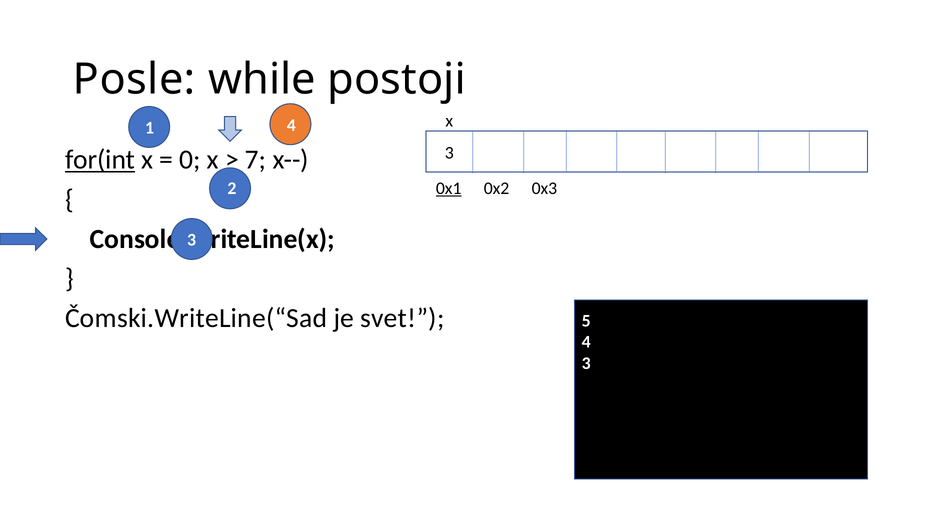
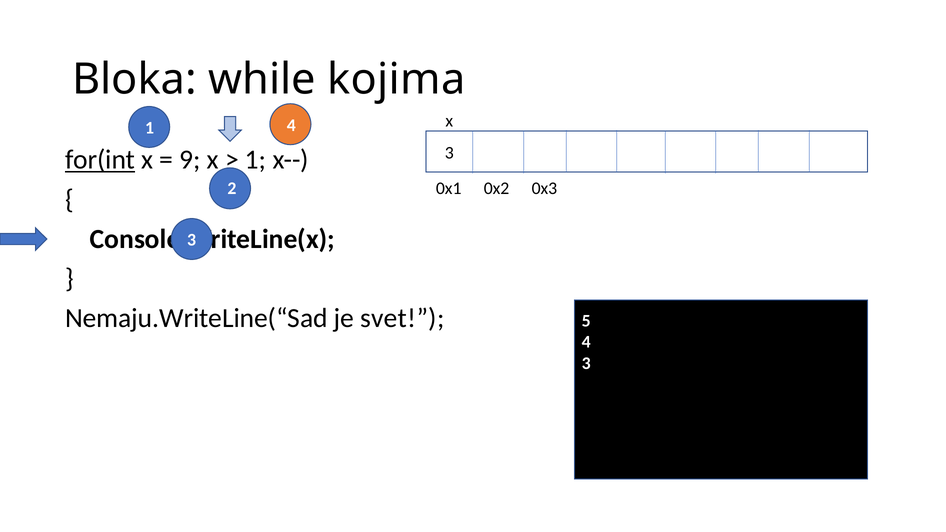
Posle: Posle -> Bloka
postoji: postoji -> kojima
0: 0 -> 9
7 at (256, 160): 7 -> 1
0x1 underline: present -> none
Čomski.WriteLine(“Sad: Čomski.WriteLine(“Sad -> Nemaju.WriteLine(“Sad
